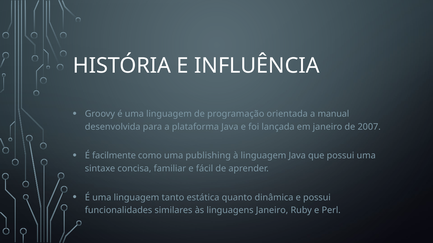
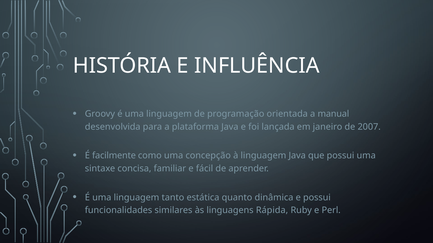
publishing: publishing -> concepção
linguagens Janeiro: Janeiro -> Rápida
